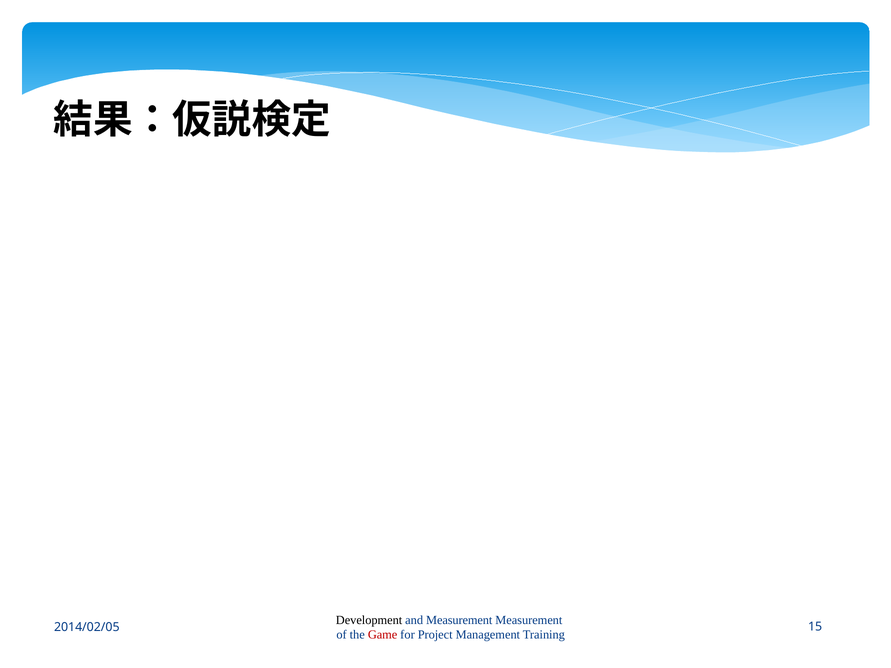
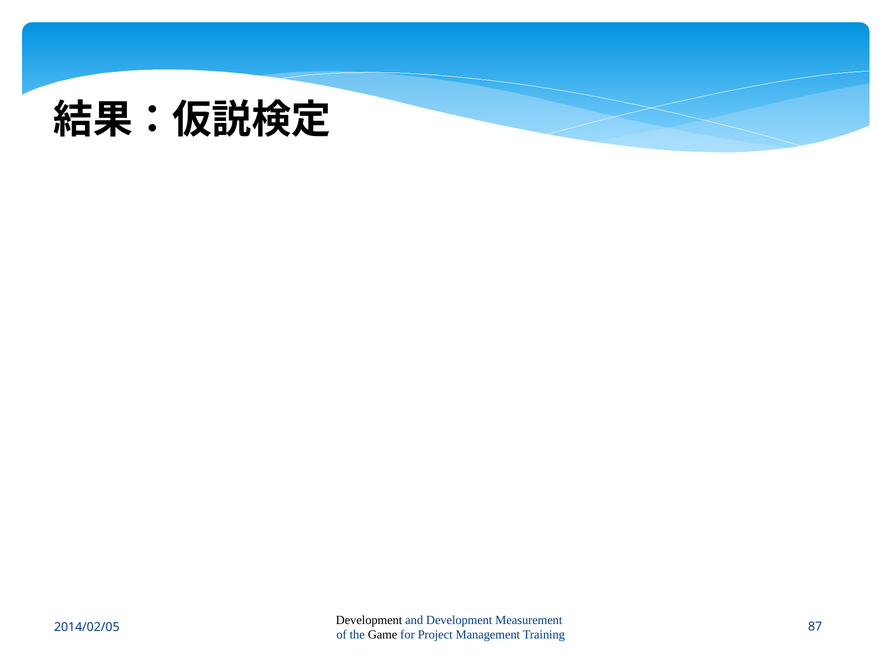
and Measurement: Measurement -> Development
Game colour: red -> black
15: 15 -> 87
